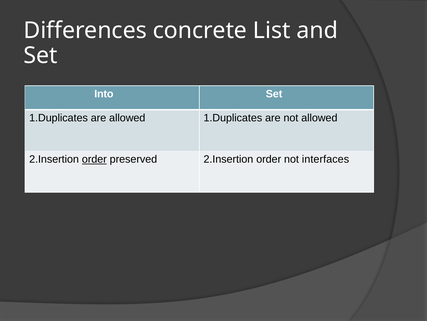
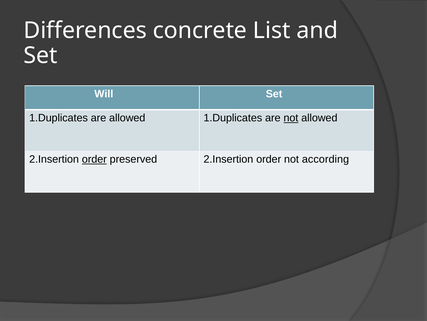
Into: Into -> Will
not at (291, 118) underline: none -> present
interfaces: interfaces -> according
